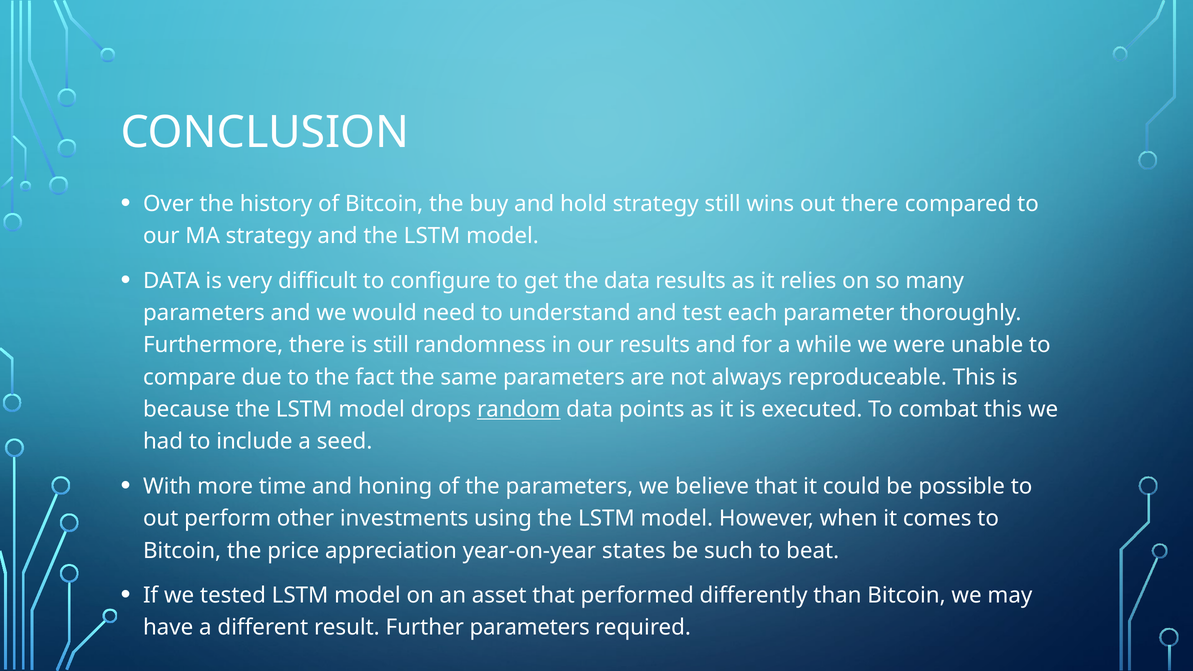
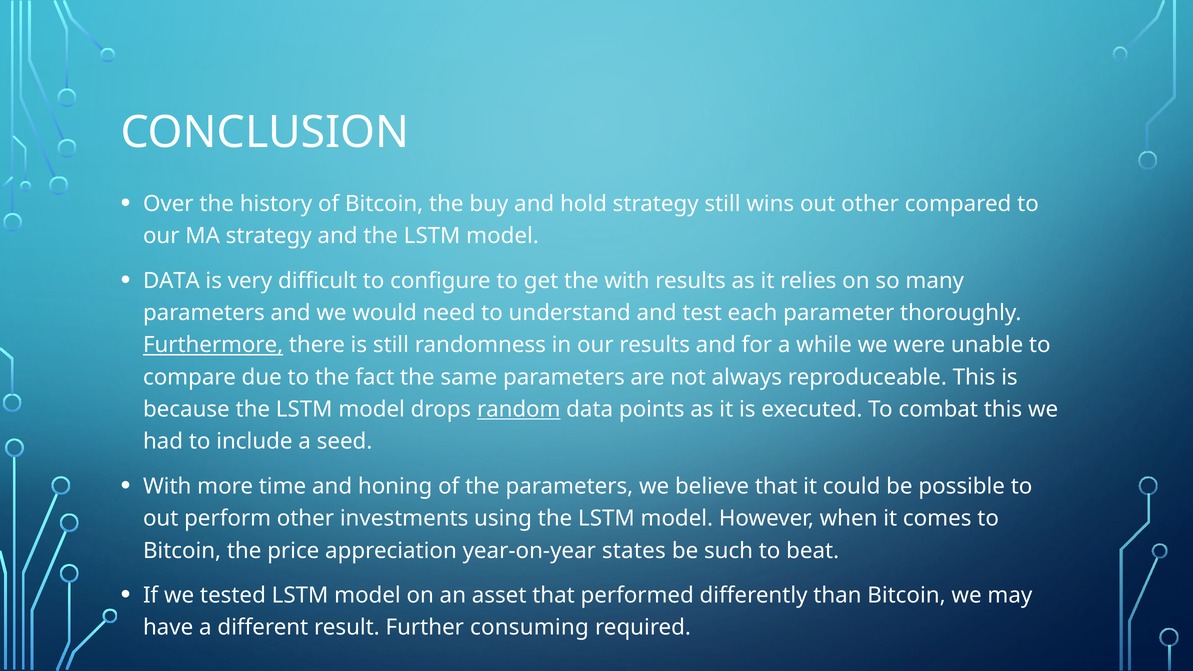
out there: there -> other
the data: data -> with
Furthermore underline: none -> present
Further parameters: parameters -> consuming
